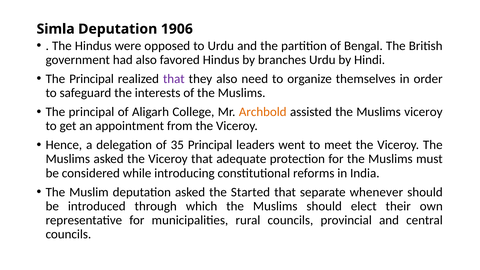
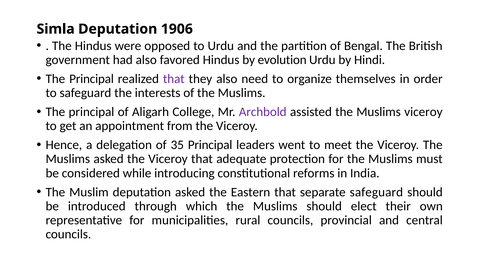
branches: branches -> evolution
Archbold colour: orange -> purple
Started: Started -> Eastern
separate whenever: whenever -> safeguard
